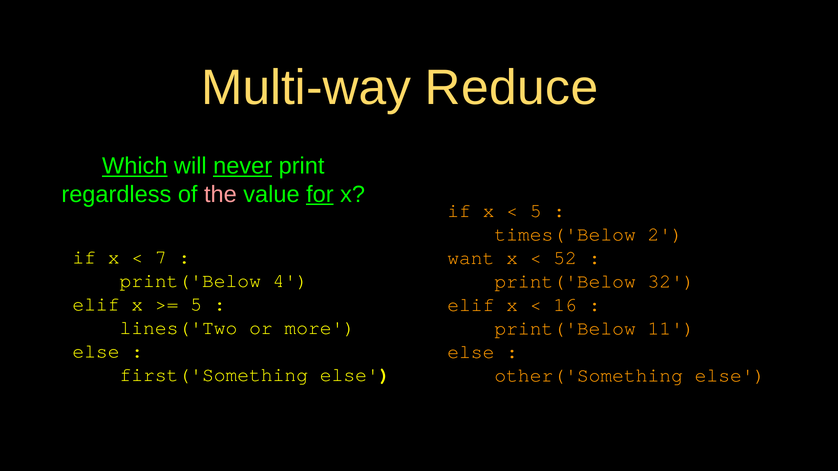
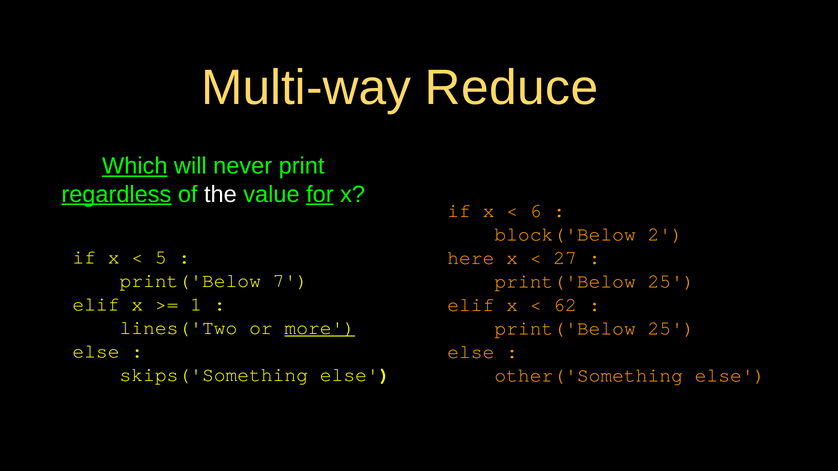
never underline: present -> none
regardless underline: none -> present
the colour: pink -> white
5 at (536, 211): 5 -> 6
times('Below: times('Below -> block('Below
7: 7 -> 5
want: want -> here
52: 52 -> 27
4: 4 -> 7
32 at (671, 282): 32 -> 25
5 at (196, 304): 5 -> 1
16: 16 -> 62
more underline: none -> present
11 at (671, 329): 11 -> 25
first('Something: first('Something -> skips('Something
